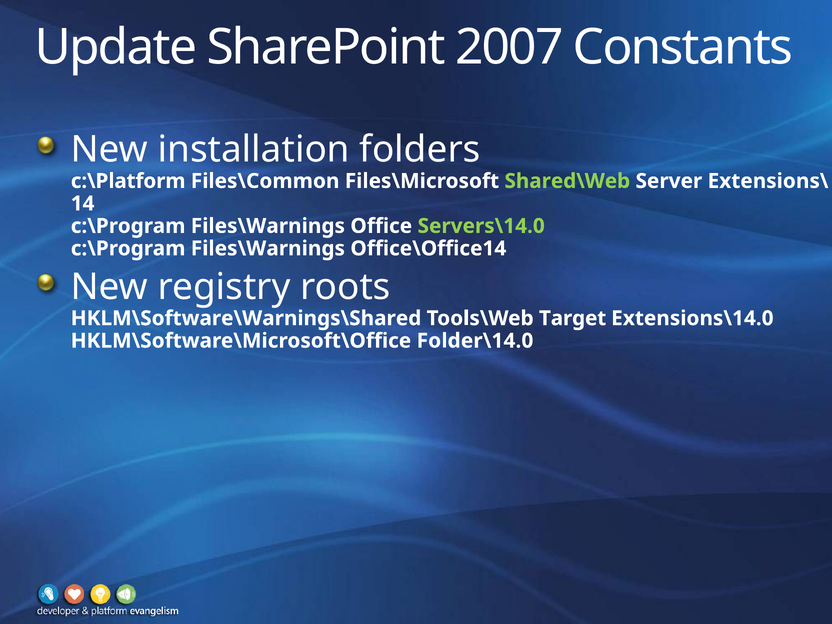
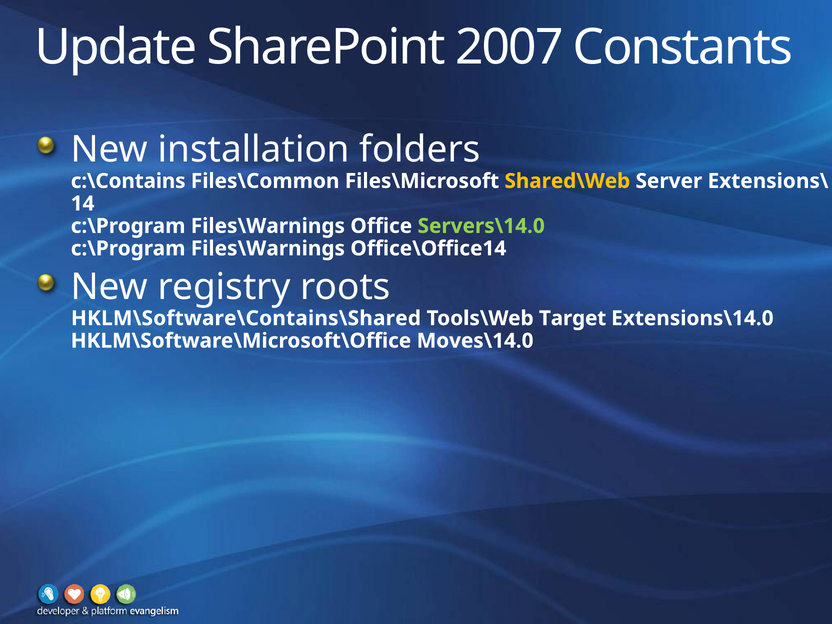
c:\Platform: c:\Platform -> c:\Contains
Shared\Web colour: light green -> yellow
HKLM\Software\Warnings\Shared: HKLM\Software\Warnings\Shared -> HKLM\Software\Contains\Shared
Folder\14.0: Folder\14.0 -> Moves\14.0
